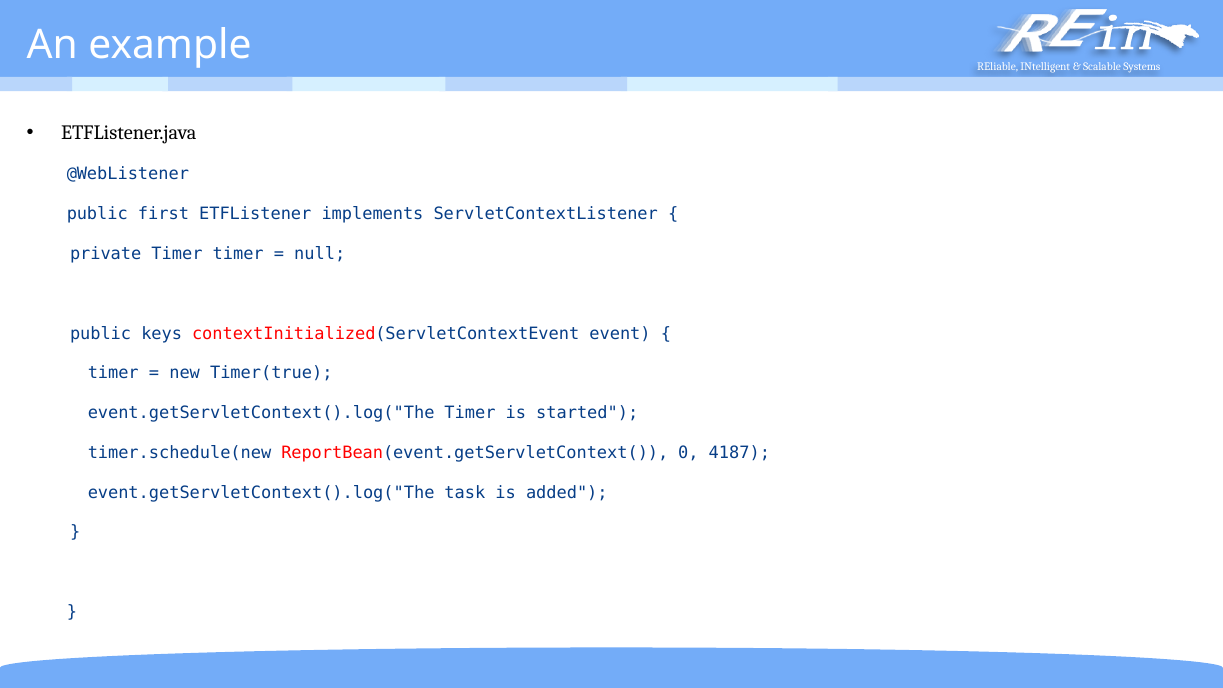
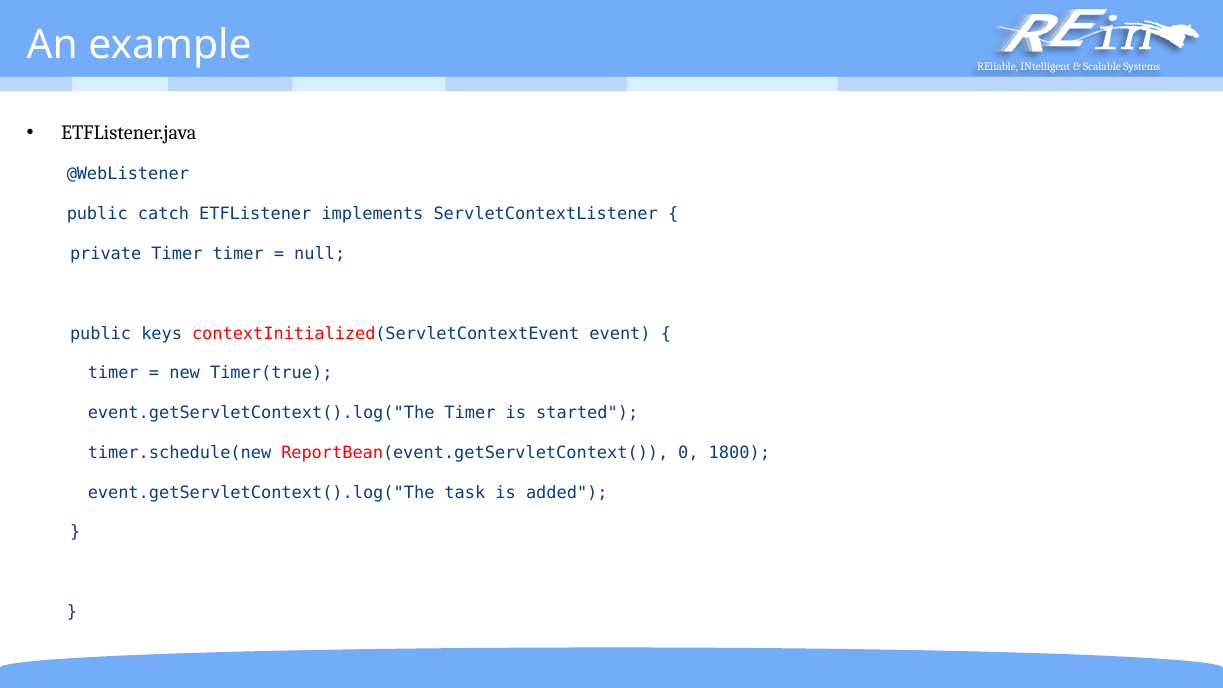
first: first -> catch
4187: 4187 -> 1800
